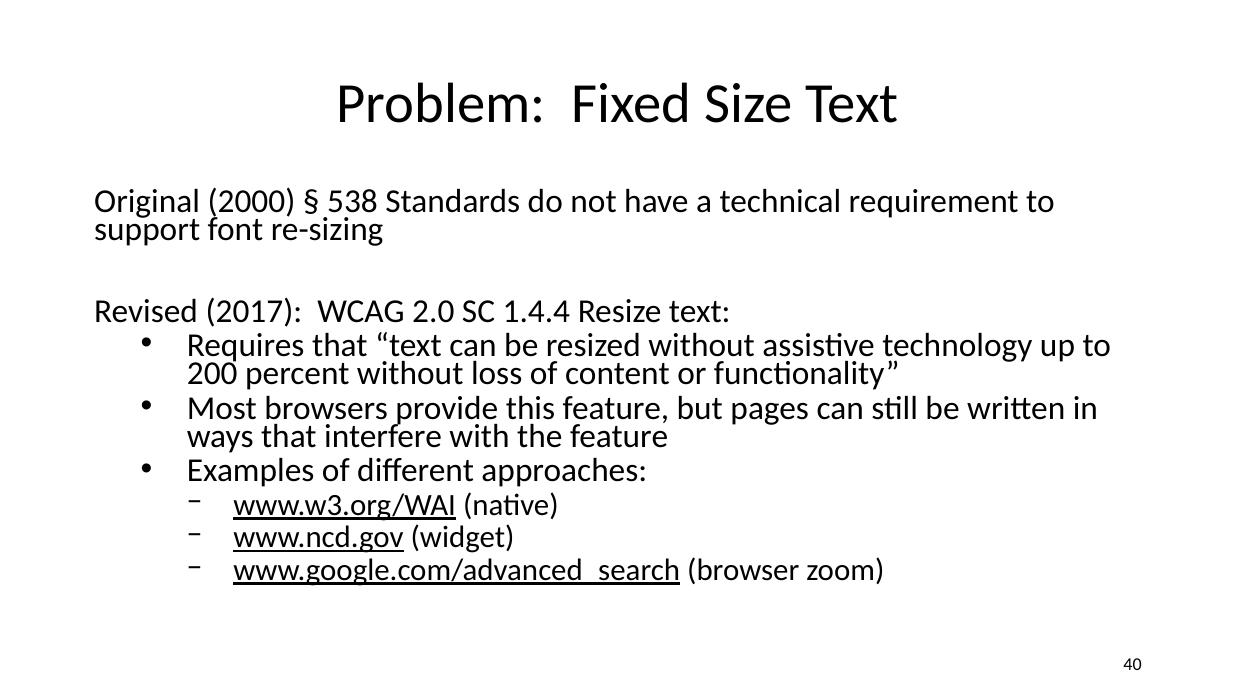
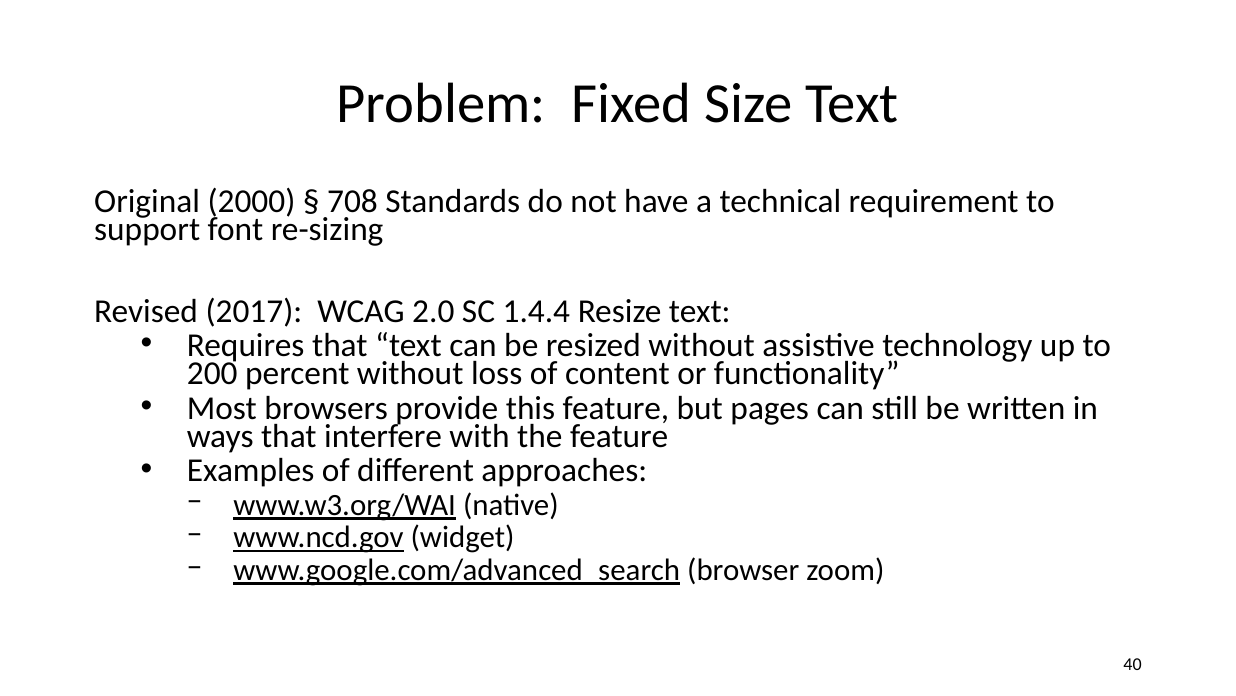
538: 538 -> 708
